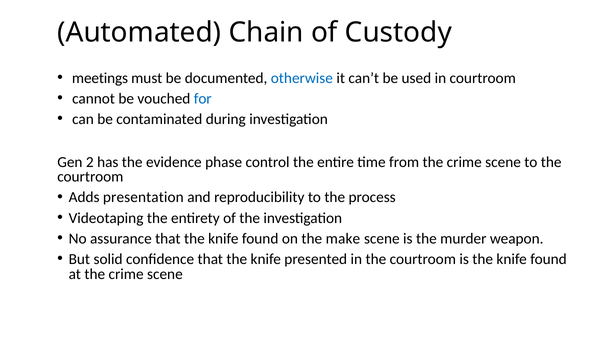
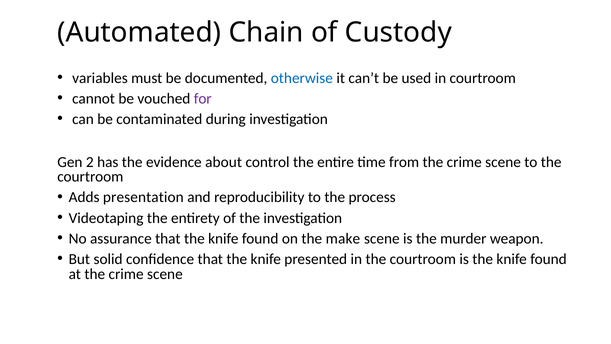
meetings: meetings -> variables
for colour: blue -> purple
phase: phase -> about
